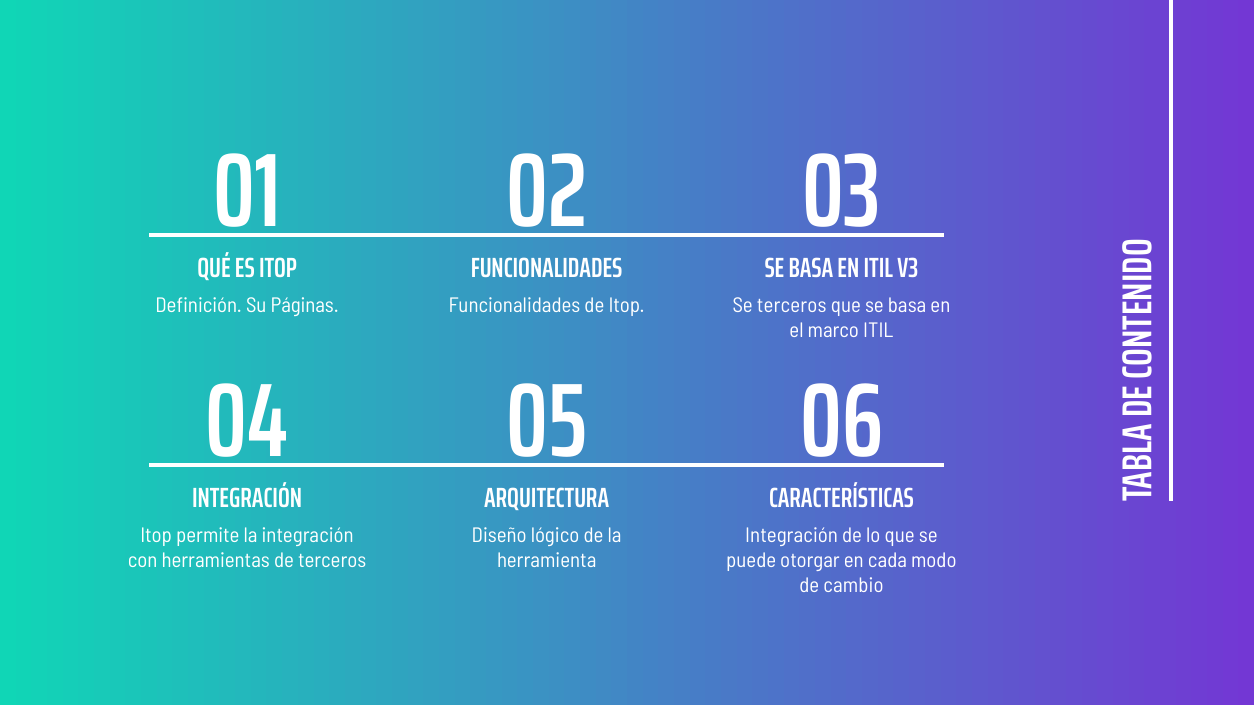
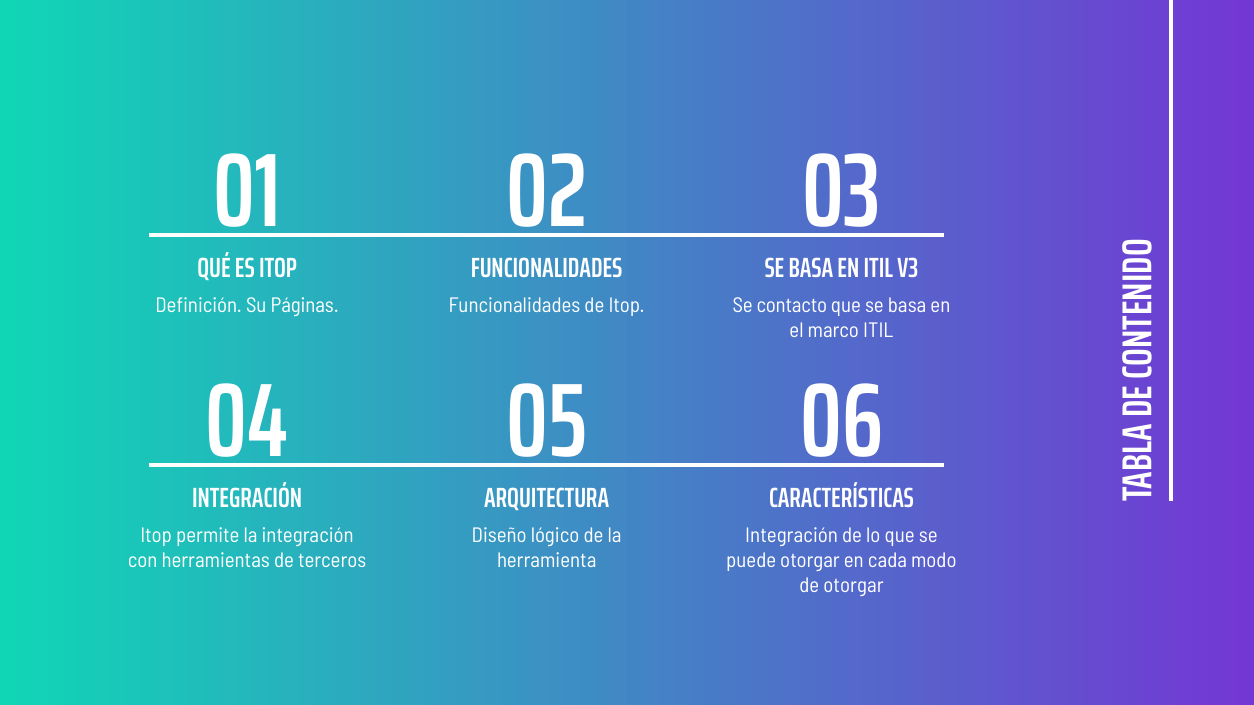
Se terceros: terceros -> contacto
de cambio: cambio -> otorgar
